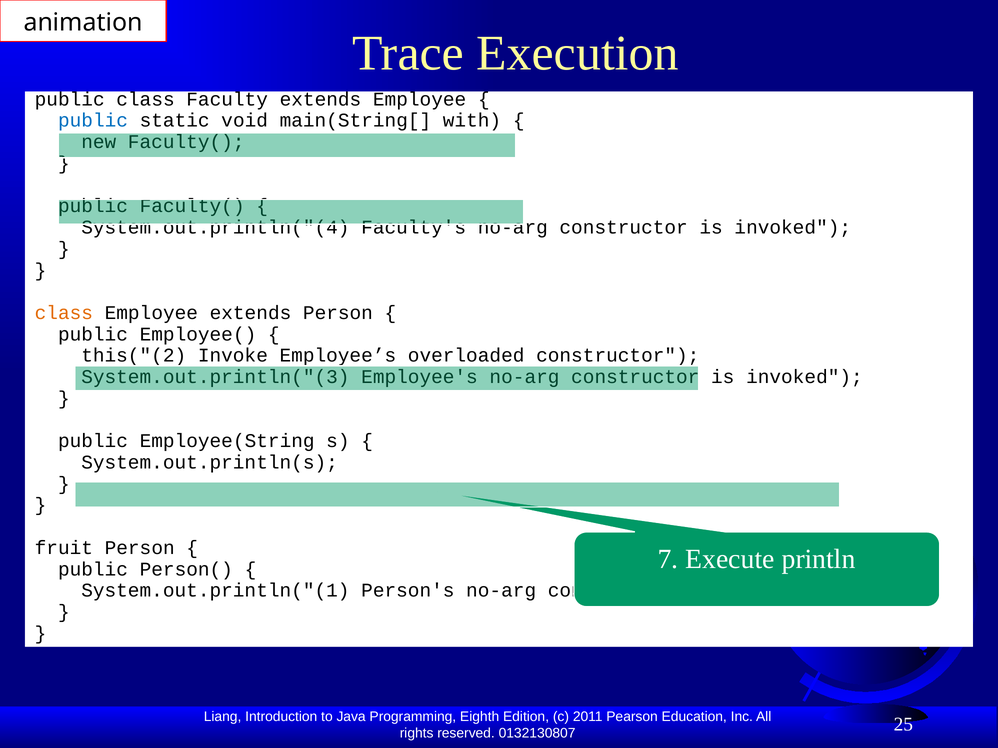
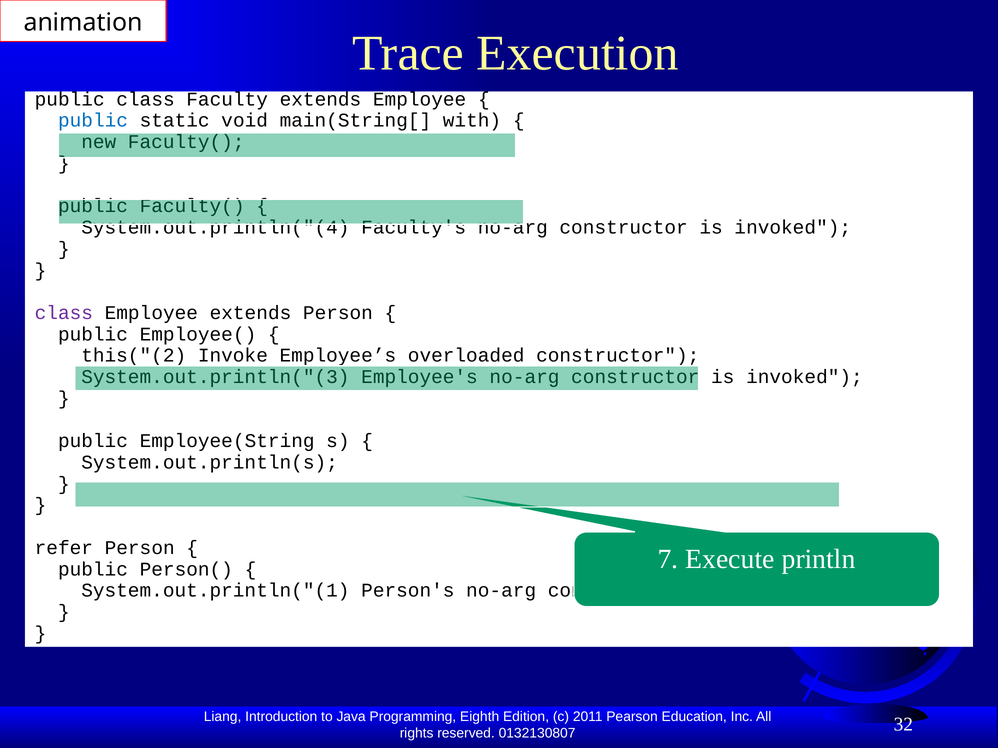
class at (64, 313) colour: orange -> purple
fruit: fruit -> refer
25: 25 -> 32
